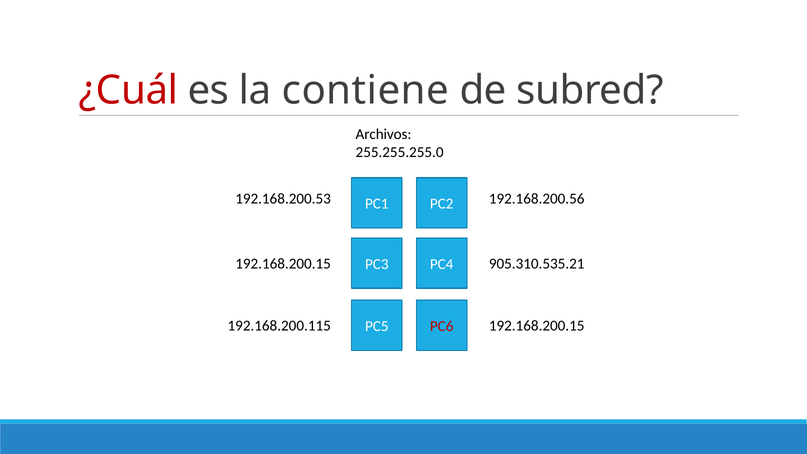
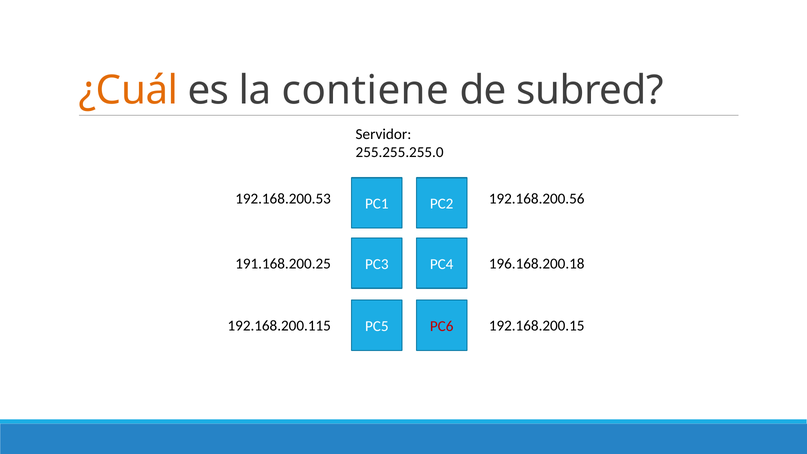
¿Cuál colour: red -> orange
Archivos: Archivos -> Servidor
192.168.200.15 at (283, 264): 192.168.200.15 -> 191.168.200.25
905.310.535.21: 905.310.535.21 -> 196.168.200.18
